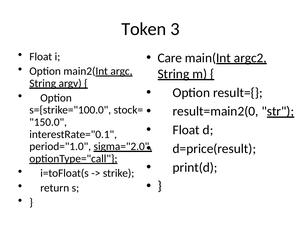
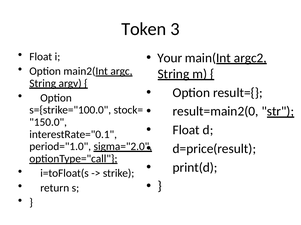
Care: Care -> Your
